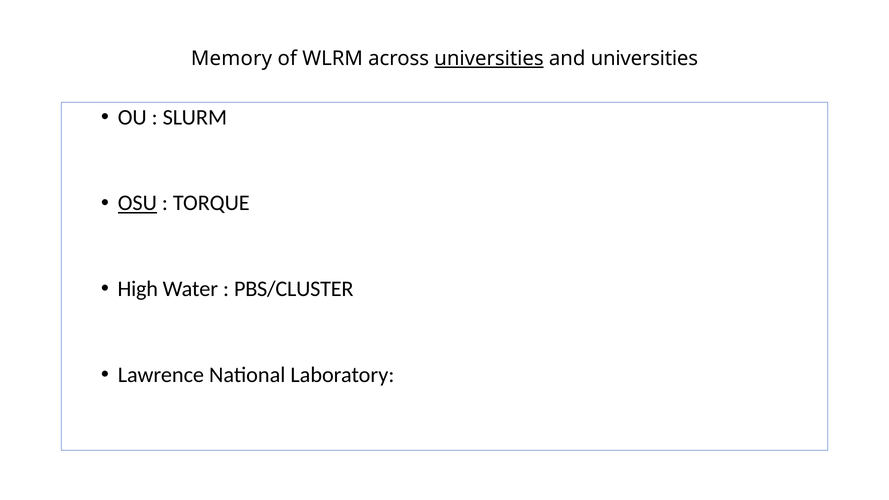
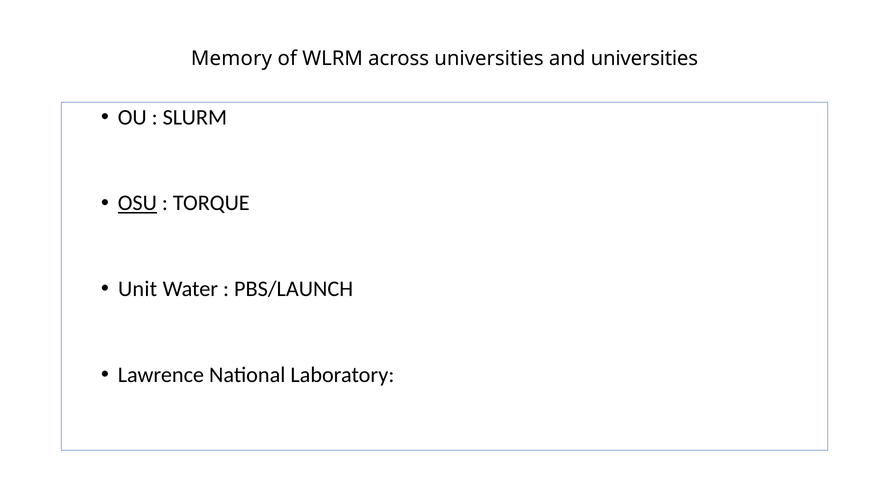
universities at (489, 58) underline: present -> none
High: High -> Unit
PBS/CLUSTER: PBS/CLUSTER -> PBS/LAUNCH
